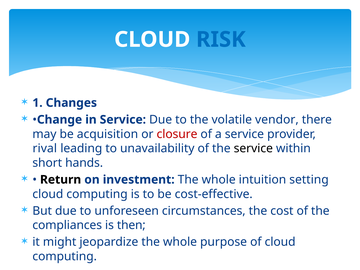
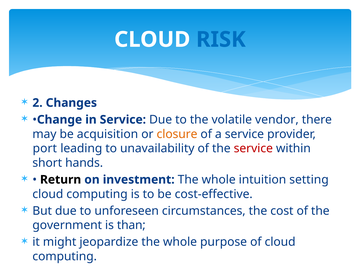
1: 1 -> 2
closure colour: red -> orange
rival: rival -> port
service at (253, 148) colour: black -> red
compliances: compliances -> government
then: then -> than
